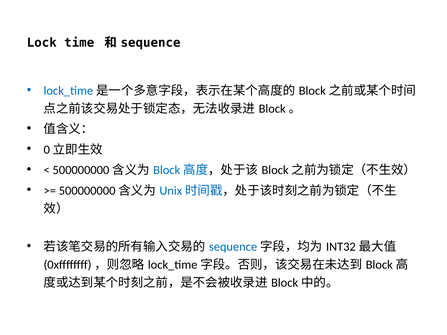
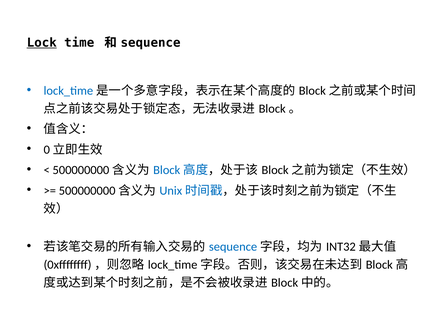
Lock underline: none -> present
